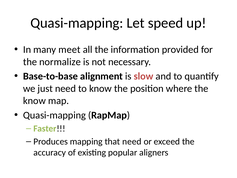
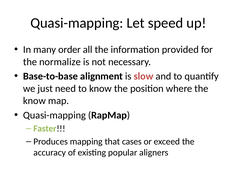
meet: meet -> order
that need: need -> cases
